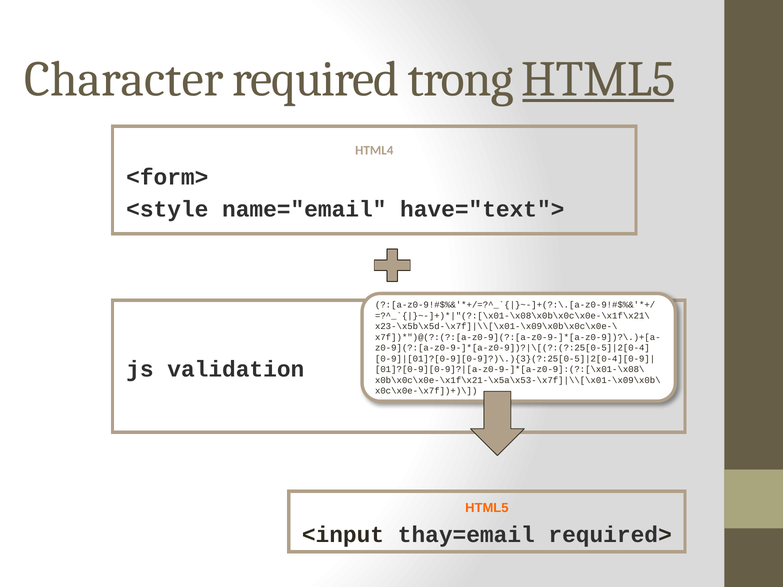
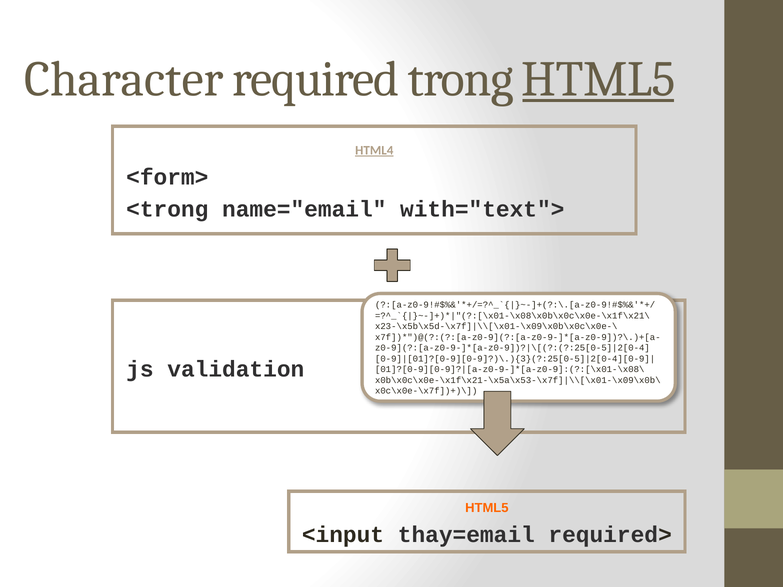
HTML4 underline: none -> present
<style: <style -> <trong
have="text">: have="text"> -> with="text">
